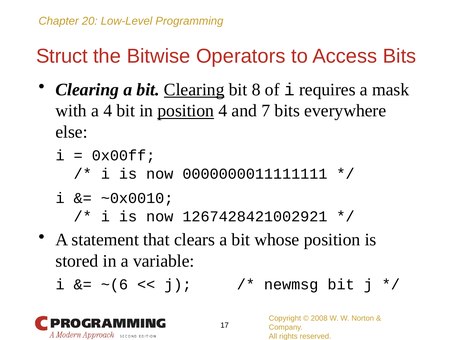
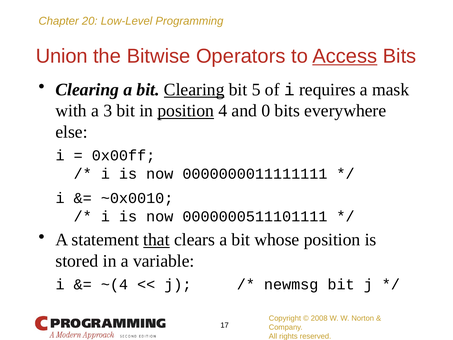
Struct: Struct -> Union
Access underline: none -> present
8: 8 -> 5
a 4: 4 -> 3
7: 7 -> 0
1267428421002921: 1267428421002921 -> 0000000511101111
that underline: none -> present
~(6: ~(6 -> ~(4
